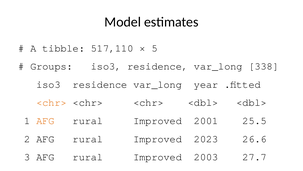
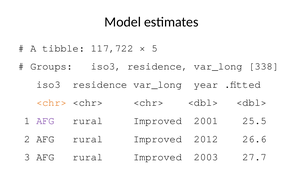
517,110: 517,110 -> 117,722
AFG at (45, 120) colour: orange -> purple
2023: 2023 -> 2012
